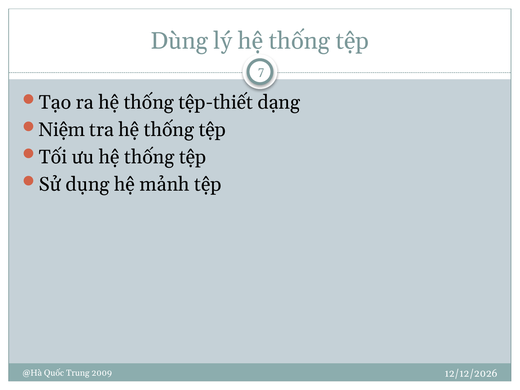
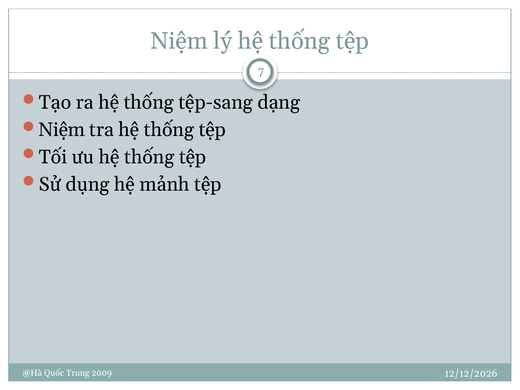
Dùng at (179, 41): Dùng -> Niệm
tệp-thiết: tệp-thiết -> tệp-sang
